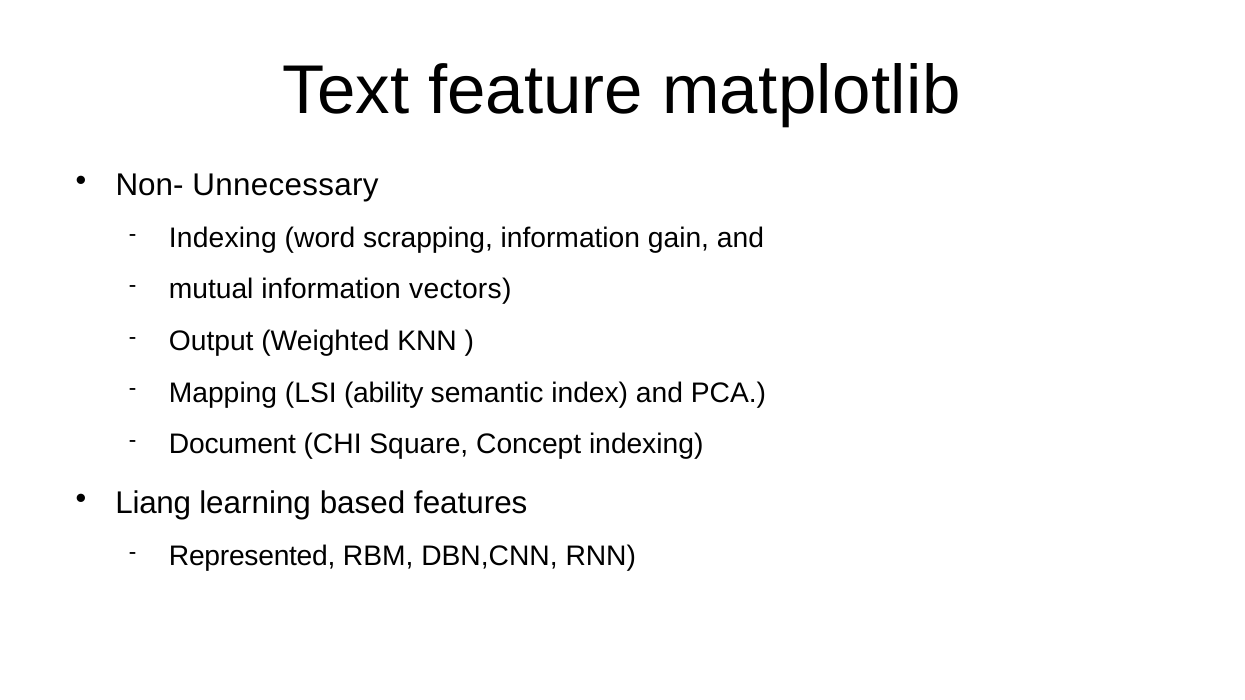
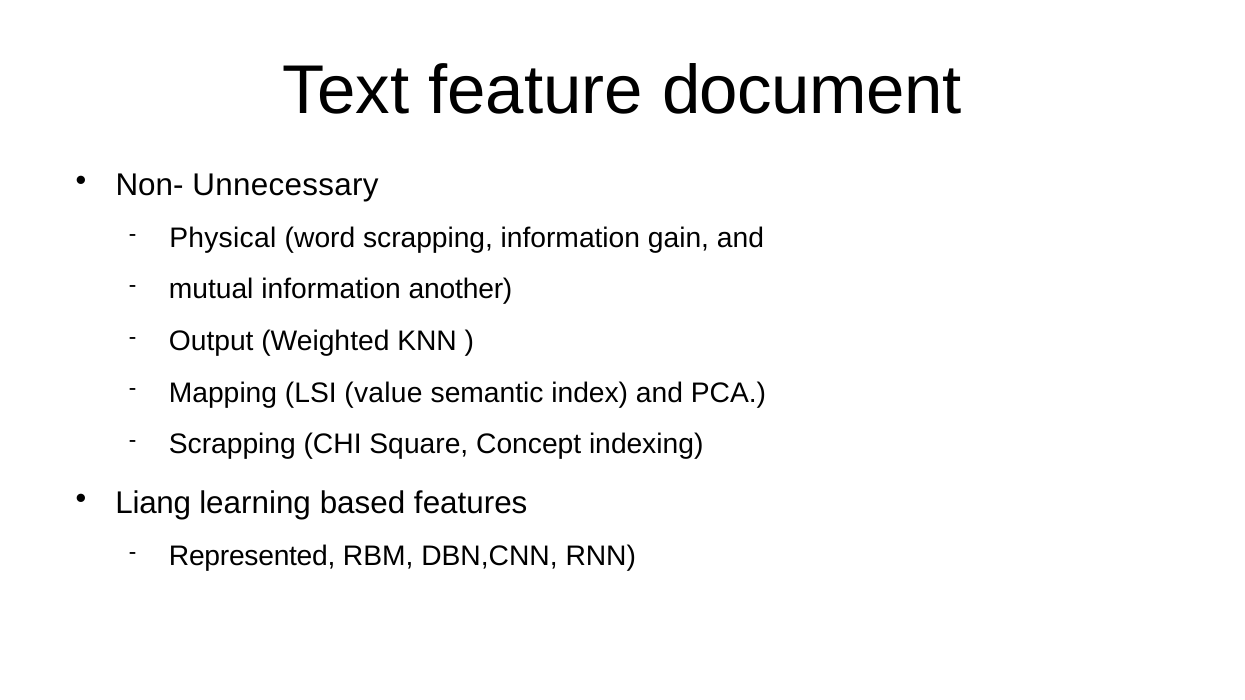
matplotlib: matplotlib -> document
Indexing at (223, 238): Indexing -> Physical
vectors: vectors -> another
ability: ability -> value
Document at (232, 445): Document -> Scrapping
